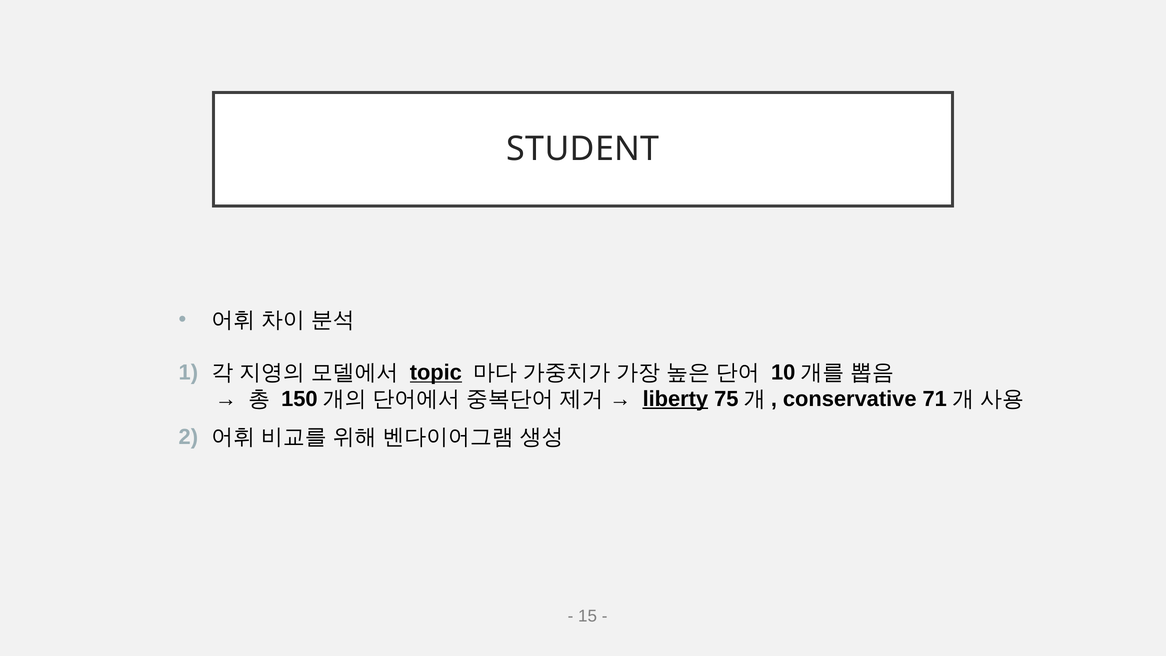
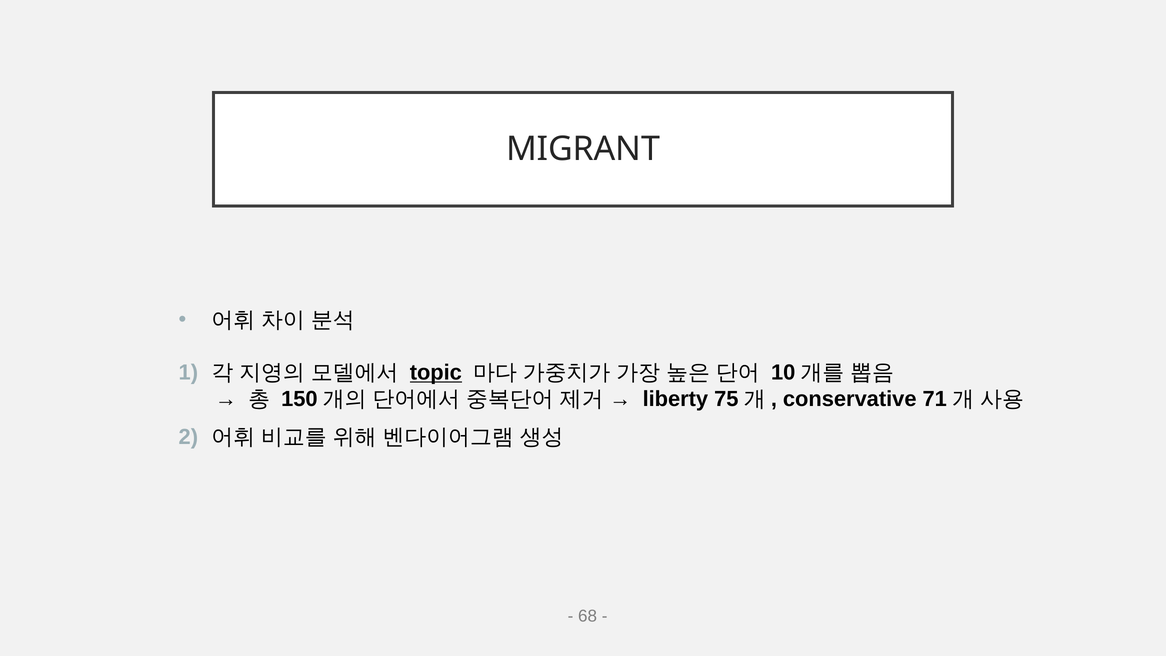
STUDENT: STUDENT -> MIGRANT
liberty underline: present -> none
15: 15 -> 68
